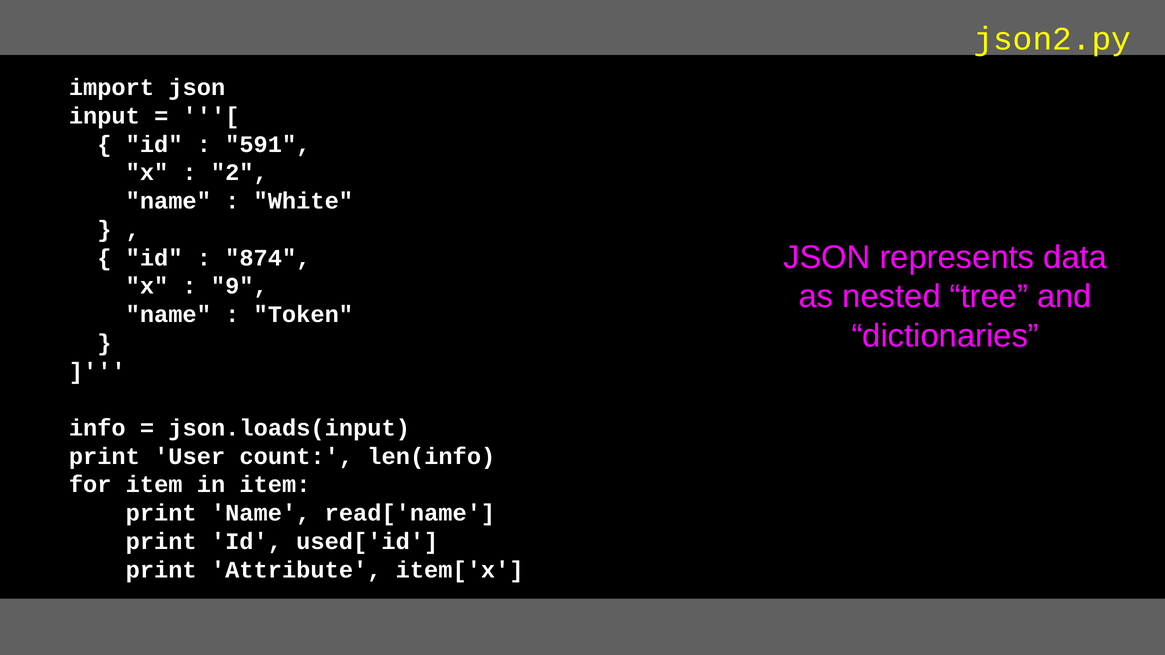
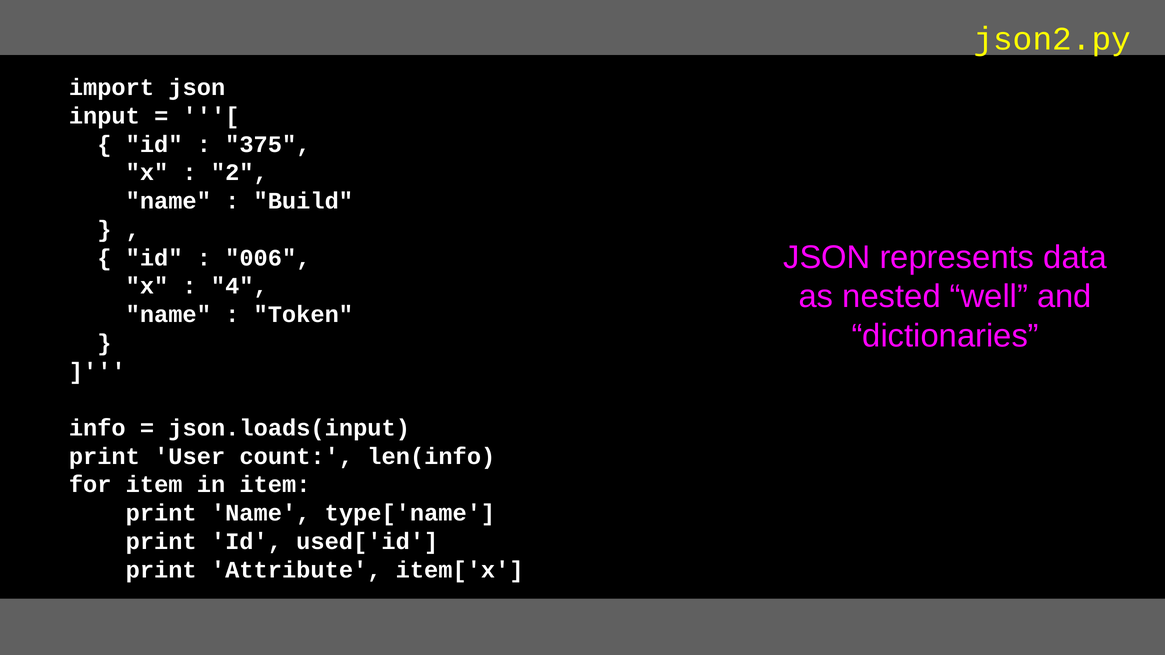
591: 591 -> 375
White: White -> Build
874: 874 -> 006
9: 9 -> 4
tree: tree -> well
read['name: read['name -> type['name
